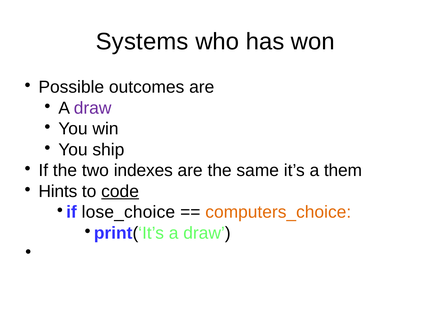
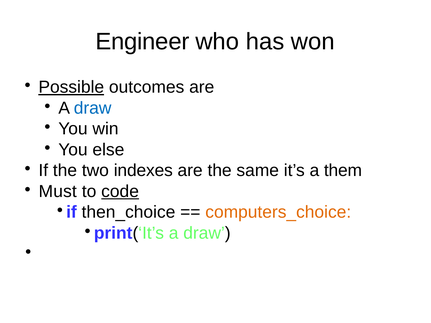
Systems: Systems -> Engineer
Possible underline: none -> present
draw at (93, 108) colour: purple -> blue
ship: ship -> else
Hints: Hints -> Must
lose_choice: lose_choice -> then_choice
